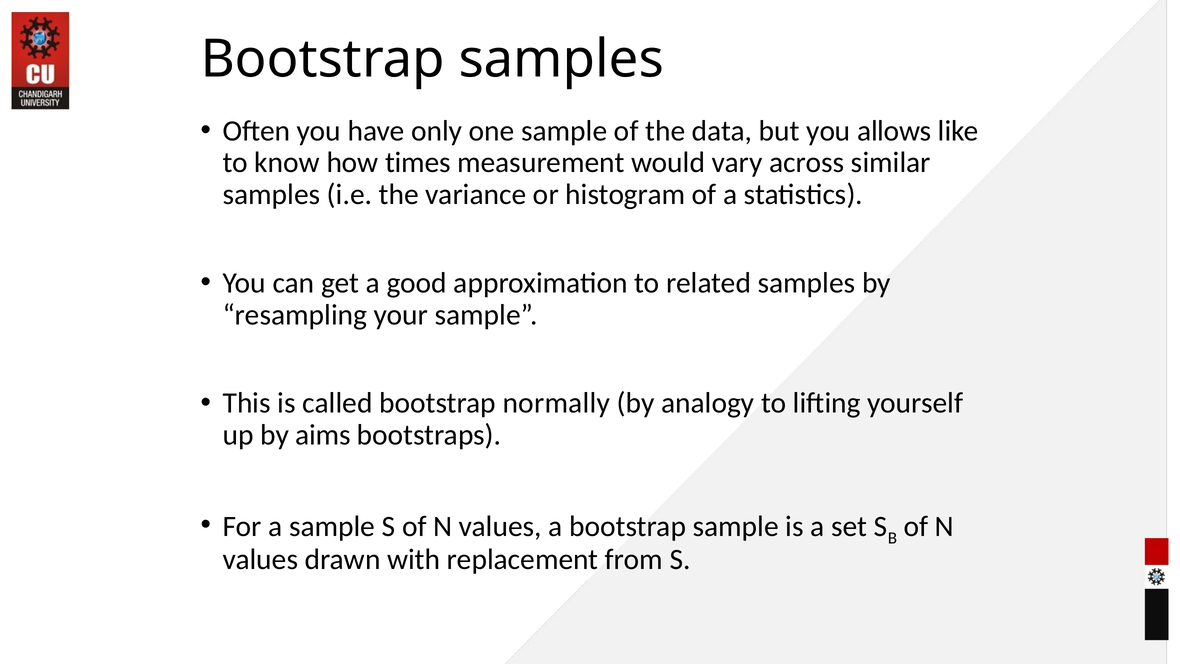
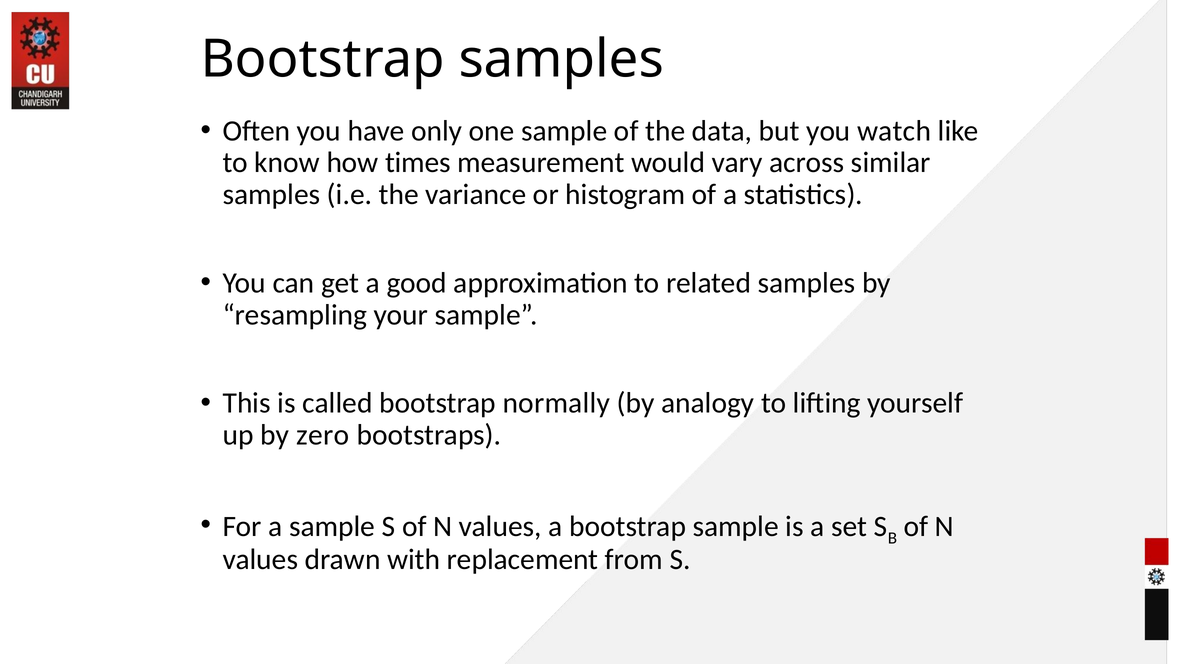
allows: allows -> watch
aims: aims -> zero
